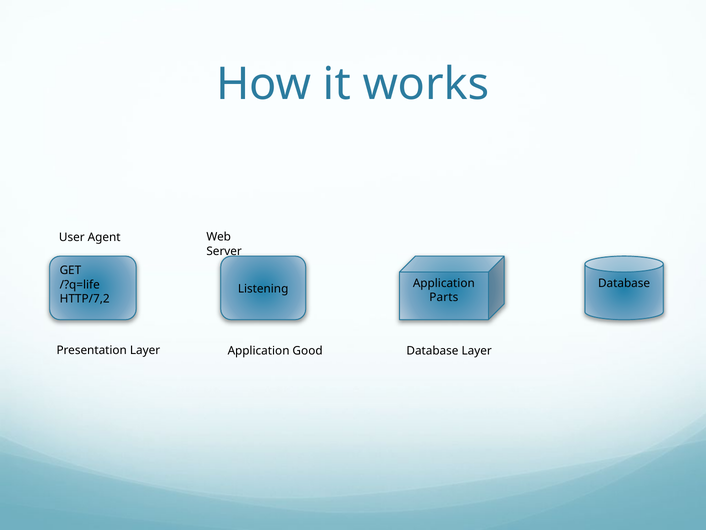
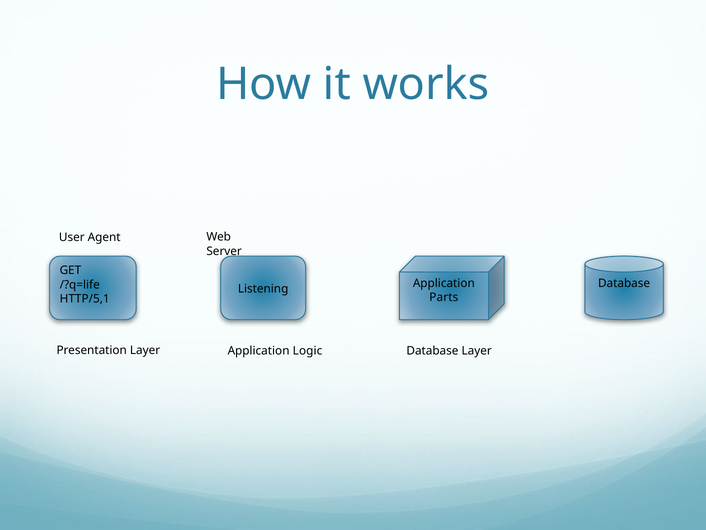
HTTP/7,2: HTTP/7,2 -> HTTP/5,1
Good: Good -> Logic
